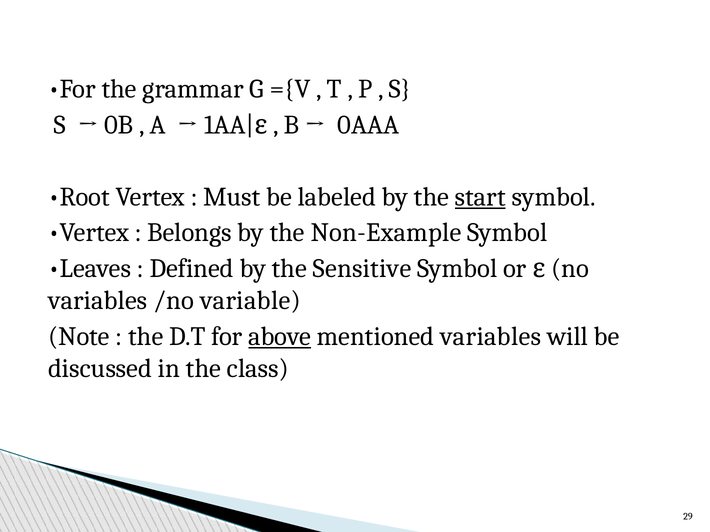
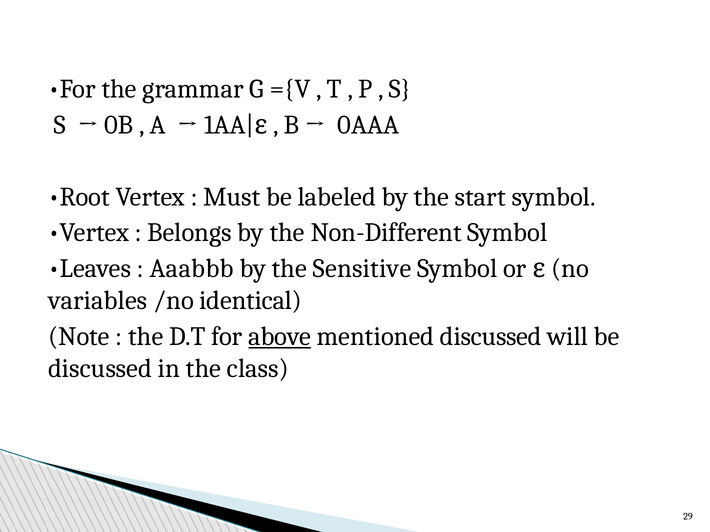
start underline: present -> none
Non-Example: Non-Example -> Non-Different
Defined: Defined -> Aaabbb
variable: variable -> identical
mentioned variables: variables -> discussed
